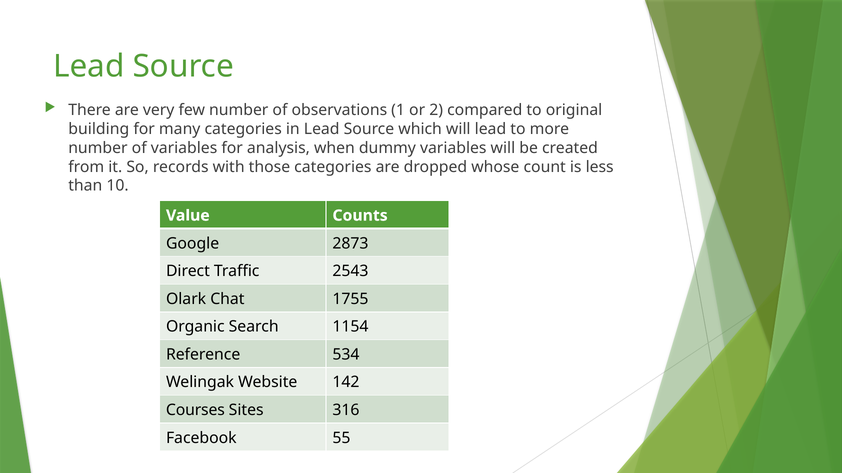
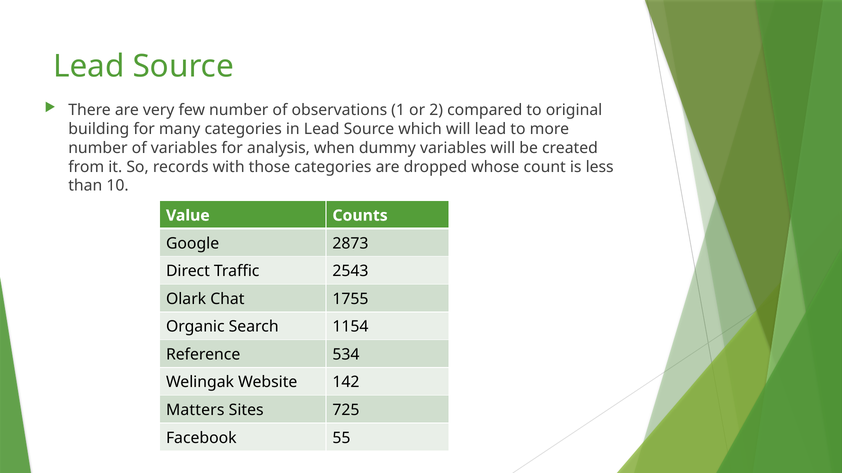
Courses: Courses -> Matters
316: 316 -> 725
